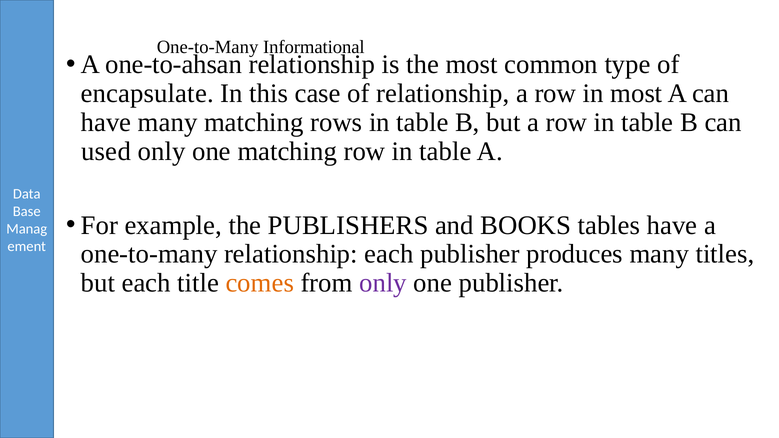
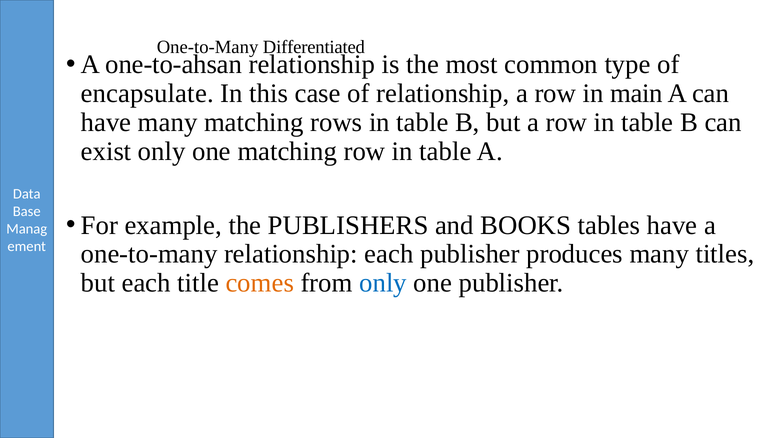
Informational: Informational -> Differentiated
in most: most -> main
used: used -> exist
only at (383, 283) colour: purple -> blue
